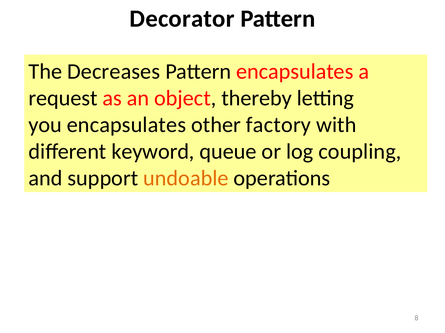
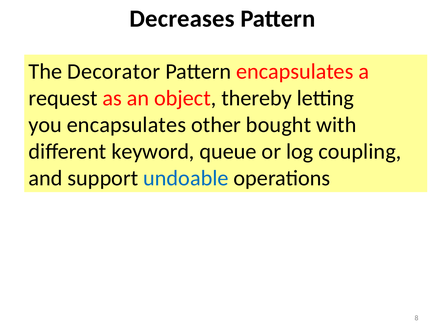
Decorator: Decorator -> Decreases
Decreases: Decreases -> Decorator
factory: factory -> bought
undoable colour: orange -> blue
